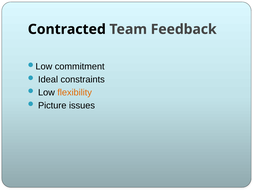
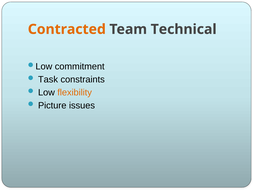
Contracted colour: black -> orange
Feedback: Feedback -> Technical
Ideal: Ideal -> Task
